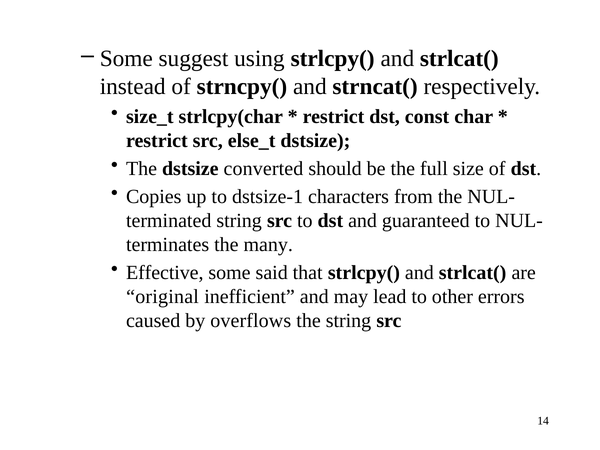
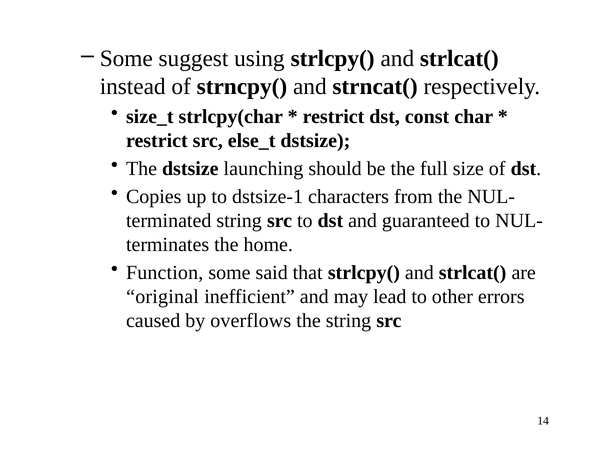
converted: converted -> launching
many: many -> home
Effective: Effective -> Function
